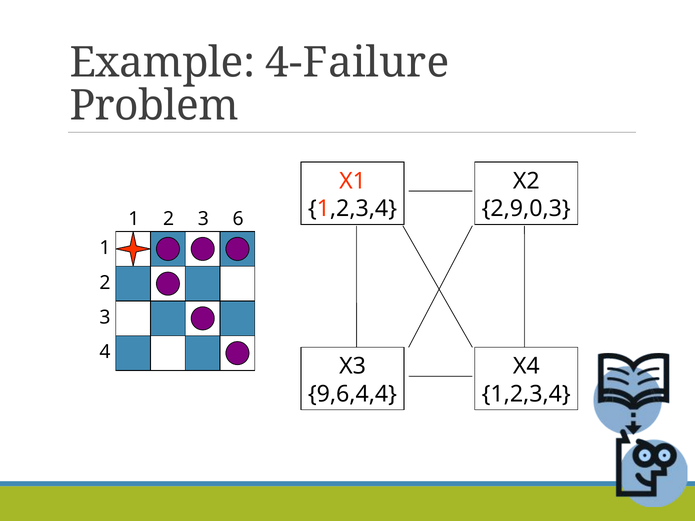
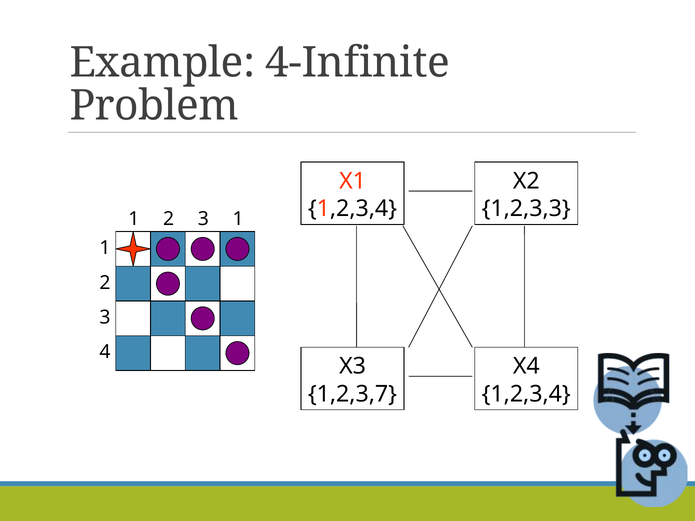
4-Failure: 4-Failure -> 4-Infinite
2,9,0,3: 2,9,0,3 -> 1,2,3,3
2 6: 6 -> 1
9,6,4,4: 9,6,4,4 -> 1,2,3,7
